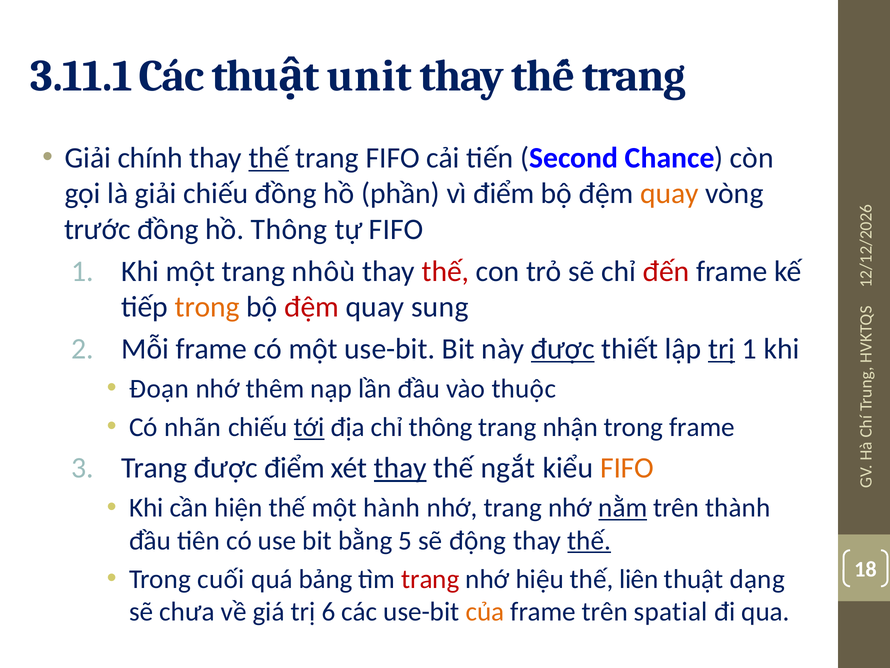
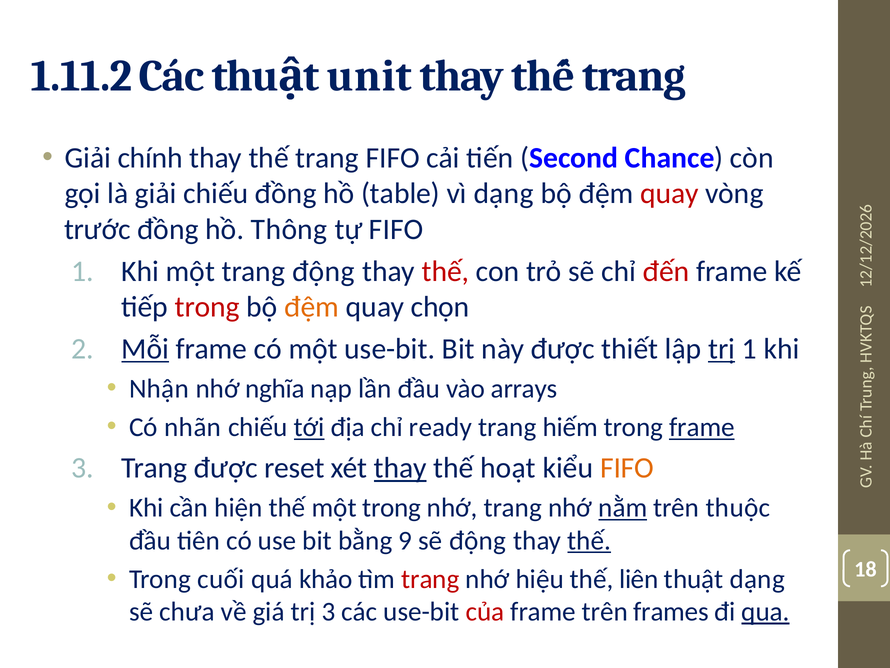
3.11.1: 3.11.1 -> 1.11.2
thế at (269, 158) underline: present -> none
phần: phần -> table
vì điểm: điểm -> dạng
quay at (669, 193) colour: orange -> red
trang nhôù: nhôù -> động
trong at (207, 307) colour: orange -> red
đệm at (312, 307) colour: red -> orange
sung: sung -> chọn
Mỗi underline: none -> present
được at (563, 349) underline: present -> none
Đoạn: Đoạn -> Nhận
thêm: thêm -> nghĩa
thuộc: thuộc -> arrays
chỉ thông: thông -> ready
nhận: nhận -> hiếm
frame at (702, 427) underline: none -> present
được điểm: điểm -> reset
ngắt: ngắt -> hoạt
một hành: hành -> trong
thành: thành -> thuộc
5: 5 -> 9
bảng: bảng -> khảo
trị 6: 6 -> 3
của colour: orange -> red
spatial: spatial -> frames
qua underline: none -> present
